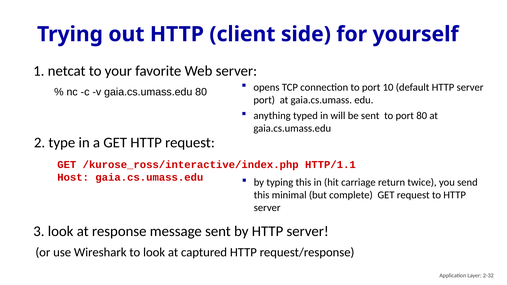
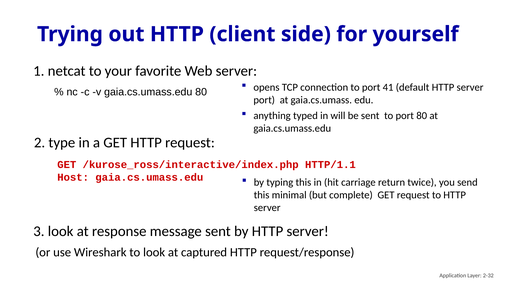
10: 10 -> 41
